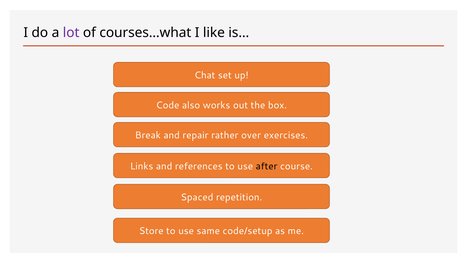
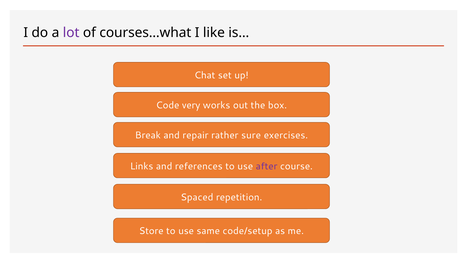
also: also -> very
over: over -> sure
after colour: black -> purple
